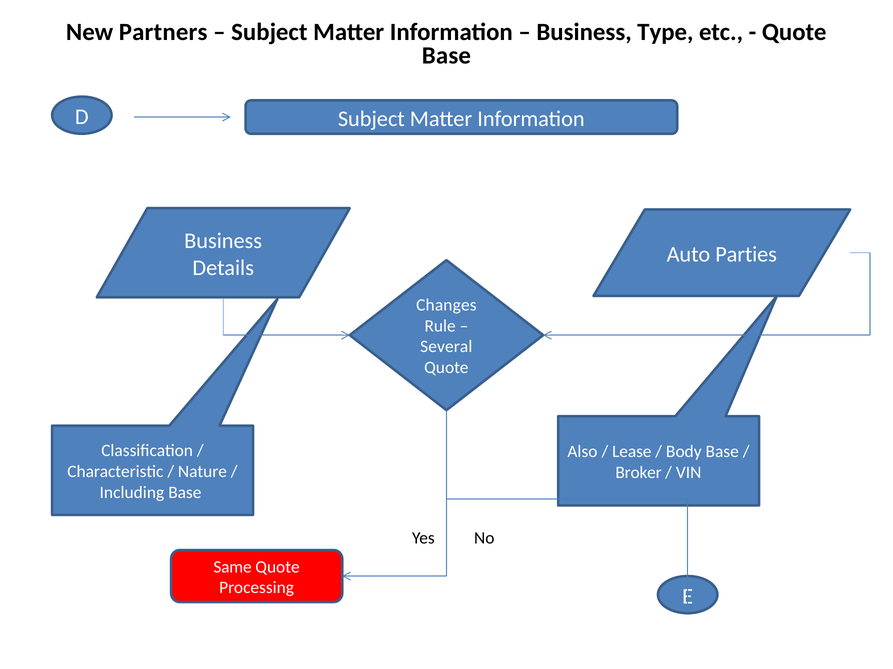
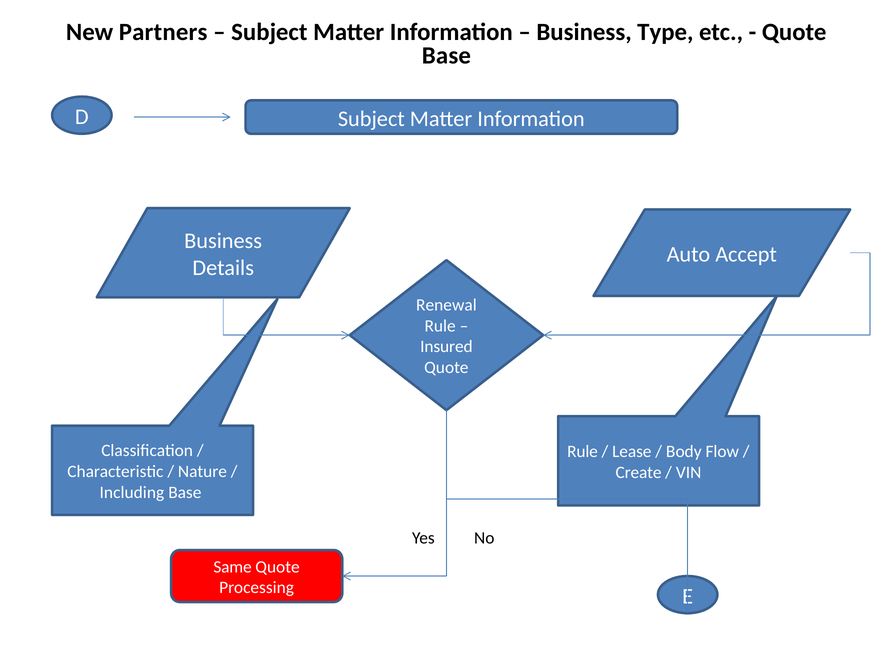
Parties: Parties -> Accept
Changes: Changes -> Renewal
Several: Several -> Insured
Also at (582, 452): Also -> Rule
Body Base: Base -> Flow
Broker: Broker -> Create
